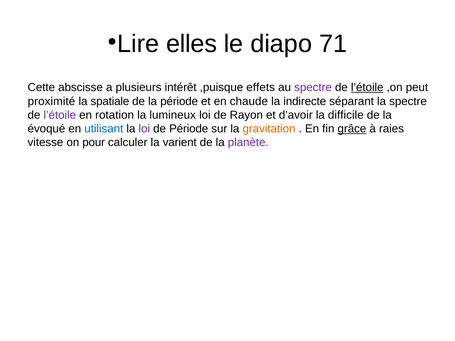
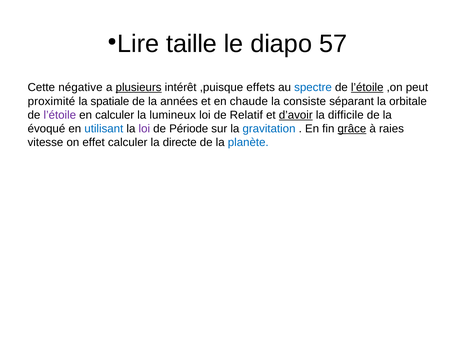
elles: elles -> taille
71: 71 -> 57
abscisse: abscisse -> négative
plusieurs underline: none -> present
spectre at (313, 88) colour: purple -> blue
la période: période -> années
indirecte: indirecte -> consiste
la spectre: spectre -> orbitale
en rotation: rotation -> calculer
Rayon: Rayon -> Relatif
d’avoir underline: none -> present
gravitation colour: orange -> blue
pour: pour -> effet
varient: varient -> directe
planète colour: purple -> blue
